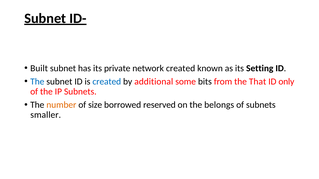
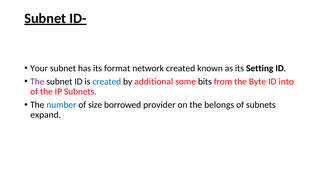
Built: Built -> Your
private: private -> format
The at (37, 82) colour: blue -> purple
That: That -> Byte
only: only -> into
number colour: orange -> blue
reserved: reserved -> provider
smaller: smaller -> expand
